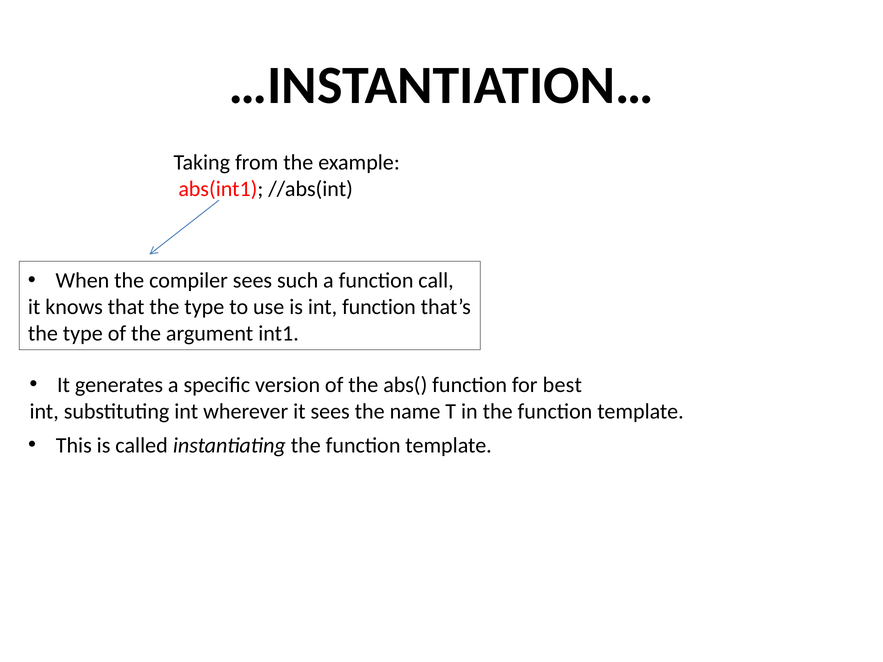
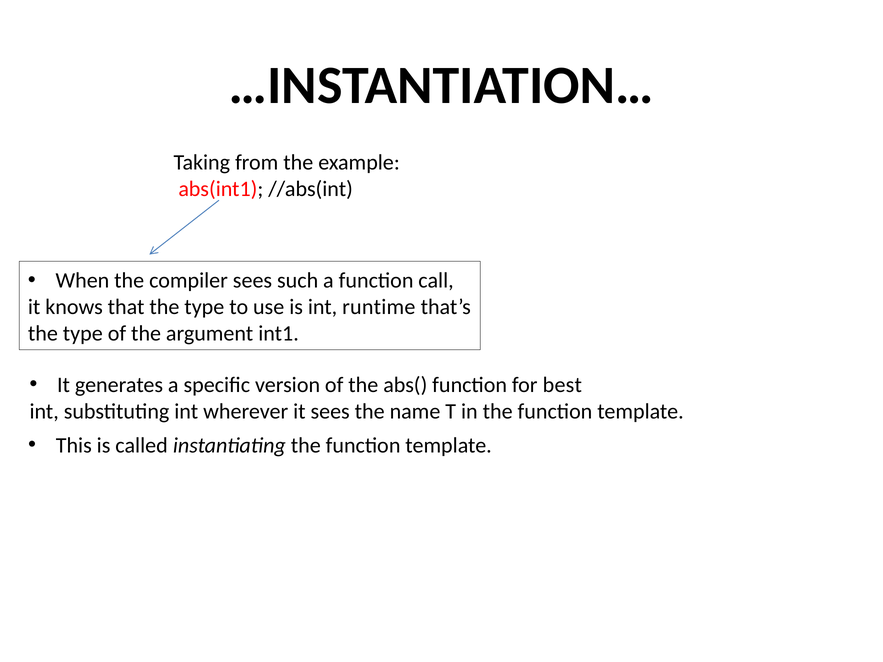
int function: function -> runtime
